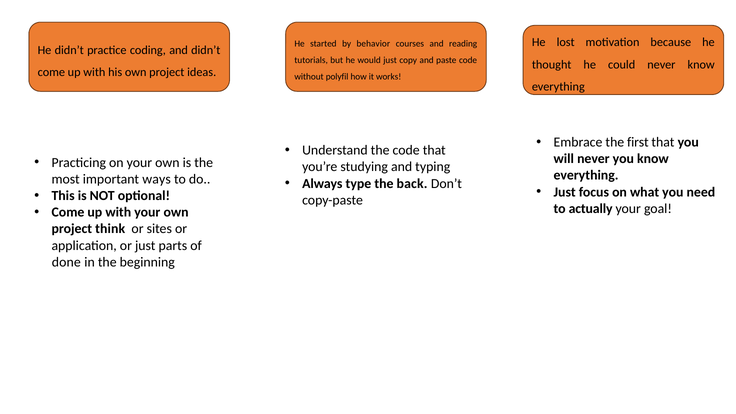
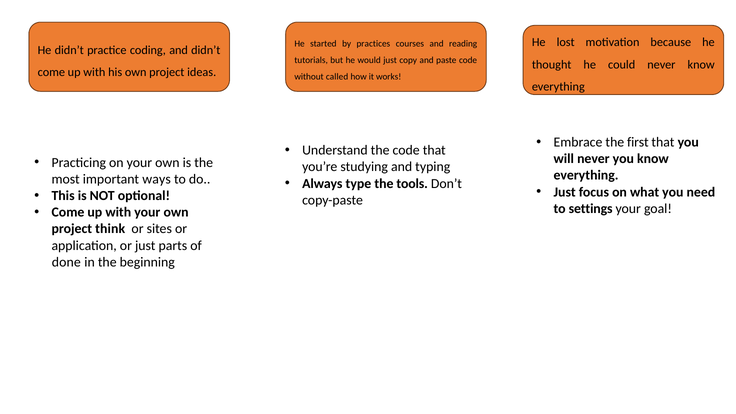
behavior: behavior -> practices
polyfil: polyfil -> called
back: back -> tools
actually: actually -> settings
